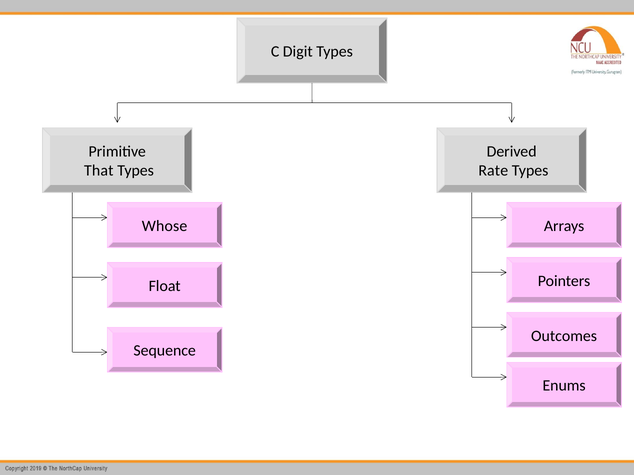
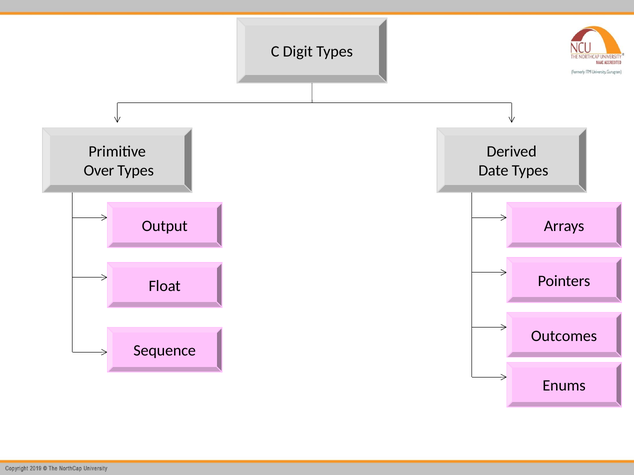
That: That -> Over
Rate: Rate -> Date
Whose: Whose -> Output
